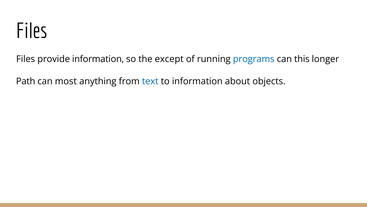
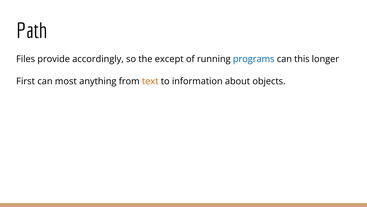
Files at (32, 31): Files -> Path
provide information: information -> accordingly
Path: Path -> First
text colour: blue -> orange
